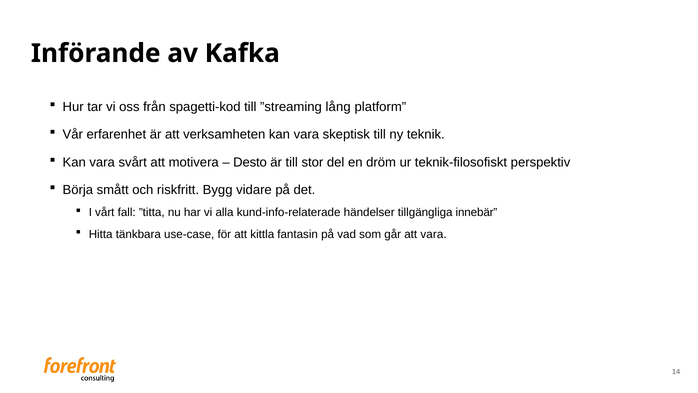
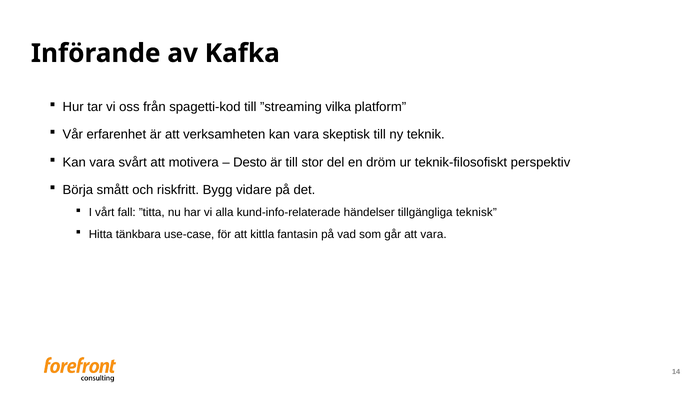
lång: lång -> vilka
innebär: innebär -> teknisk
